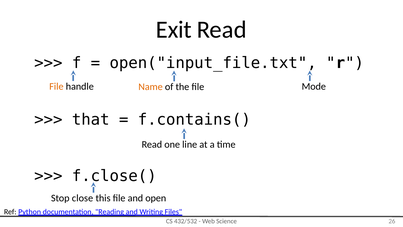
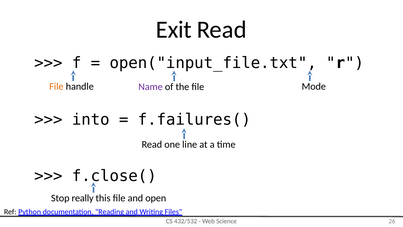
Name colour: orange -> purple
that: that -> into
f.contains(: f.contains( -> f.failures(
close: close -> really
